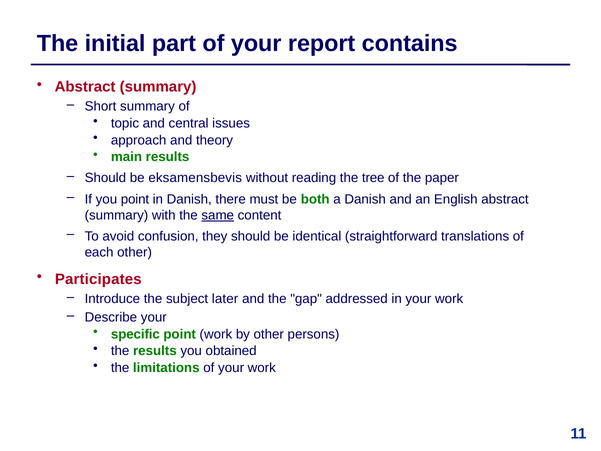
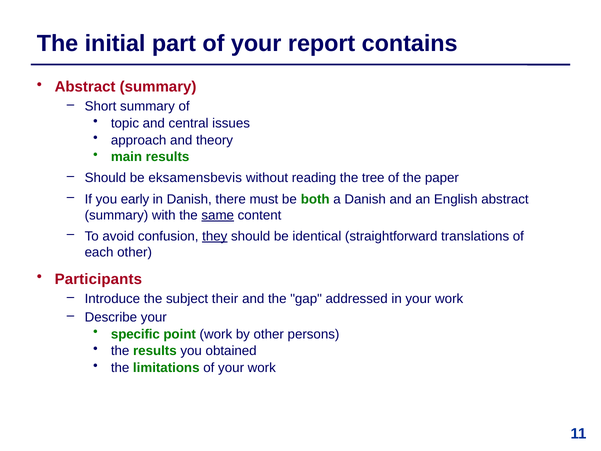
you point: point -> early
they underline: none -> present
Participates: Participates -> Participants
later: later -> their
